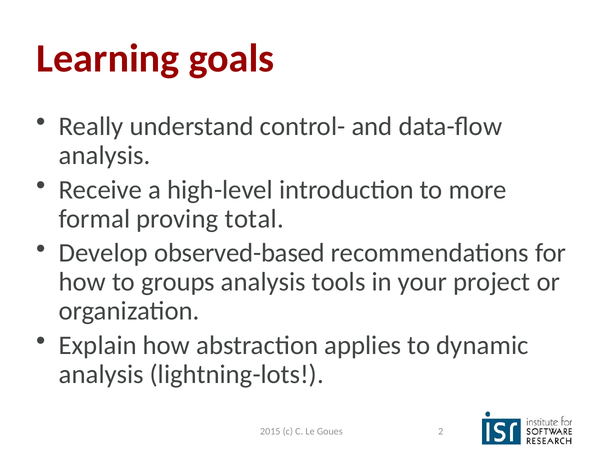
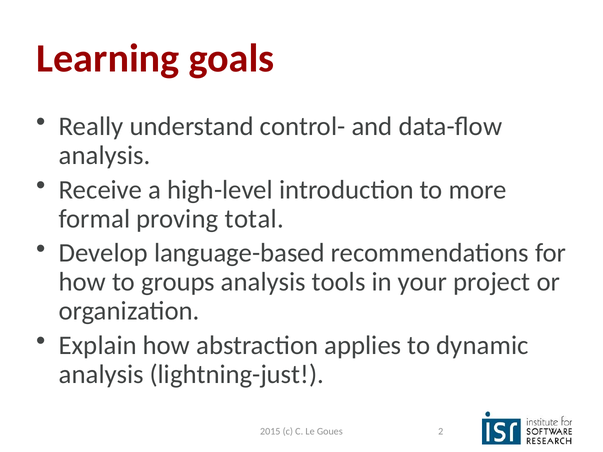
observed-based: observed-based -> language-based
lightning-lots: lightning-lots -> lightning-just
